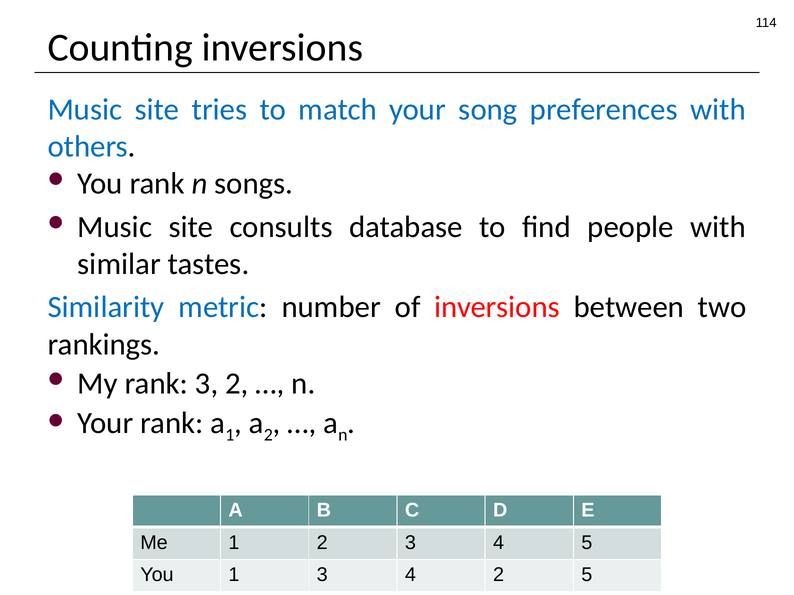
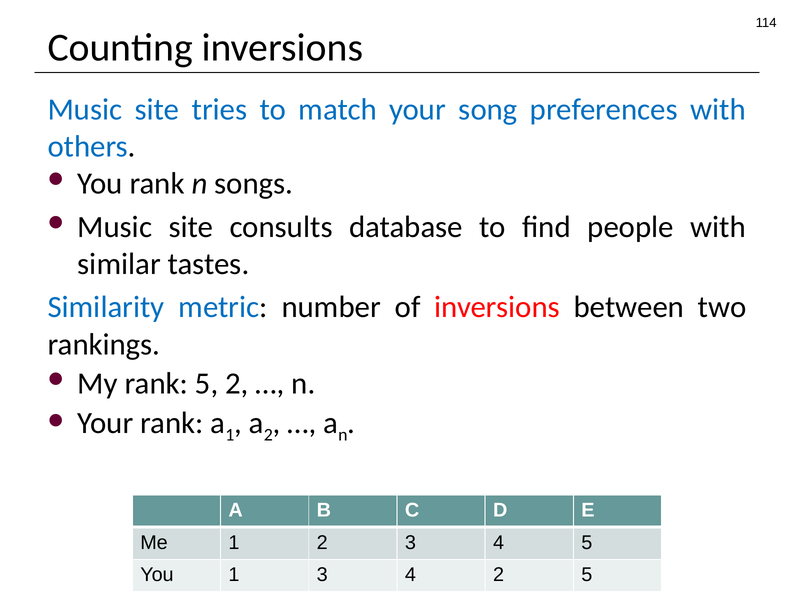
rank 3: 3 -> 5
